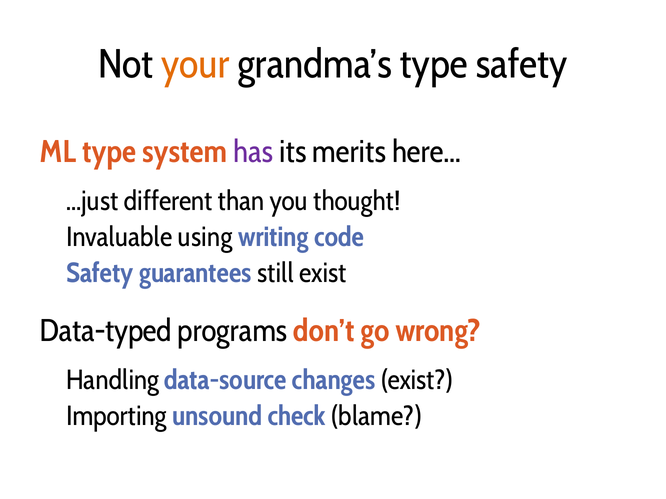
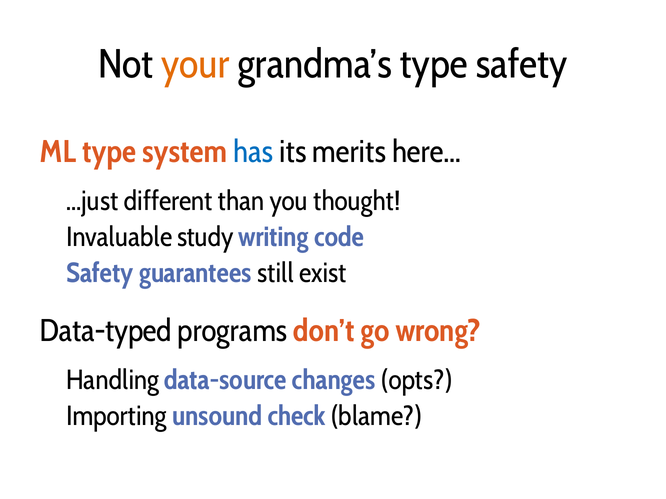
has colour: purple -> blue
using: using -> study
changes exist: exist -> opts
